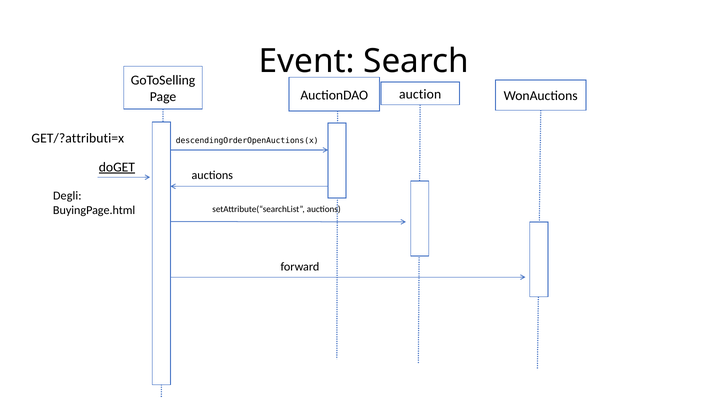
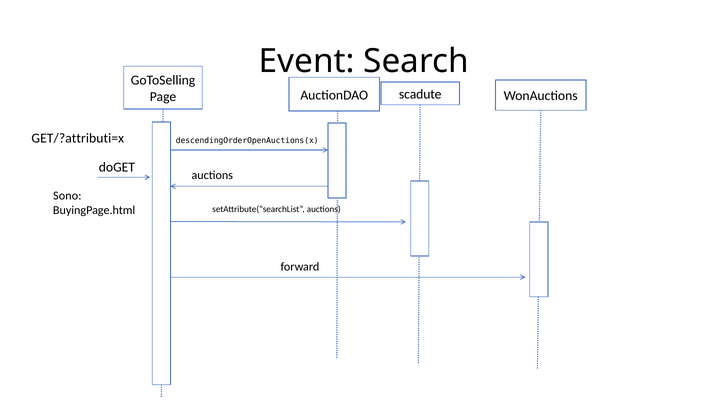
auction: auction -> scadute
doGET underline: present -> none
Degli: Degli -> Sono
